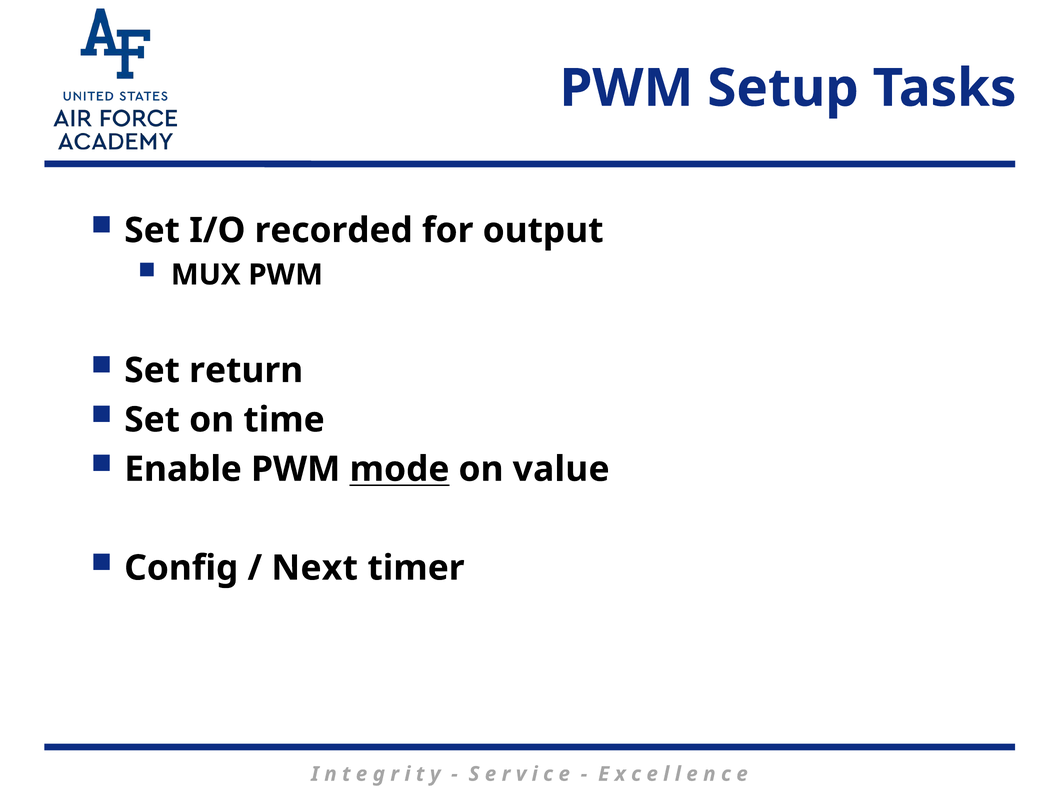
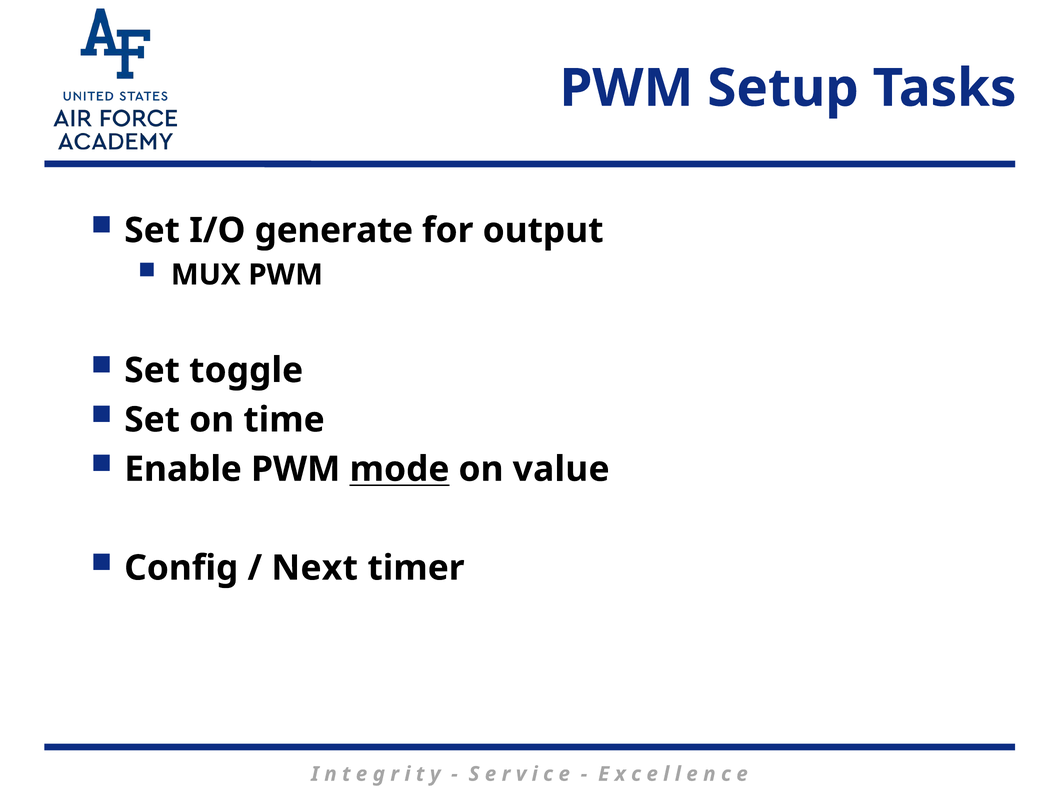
recorded: recorded -> generate
return: return -> toggle
